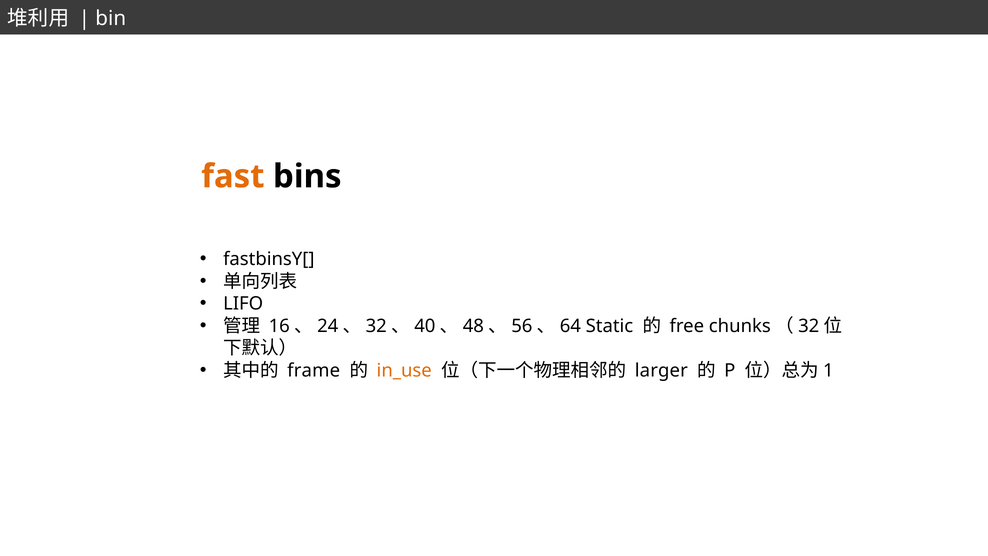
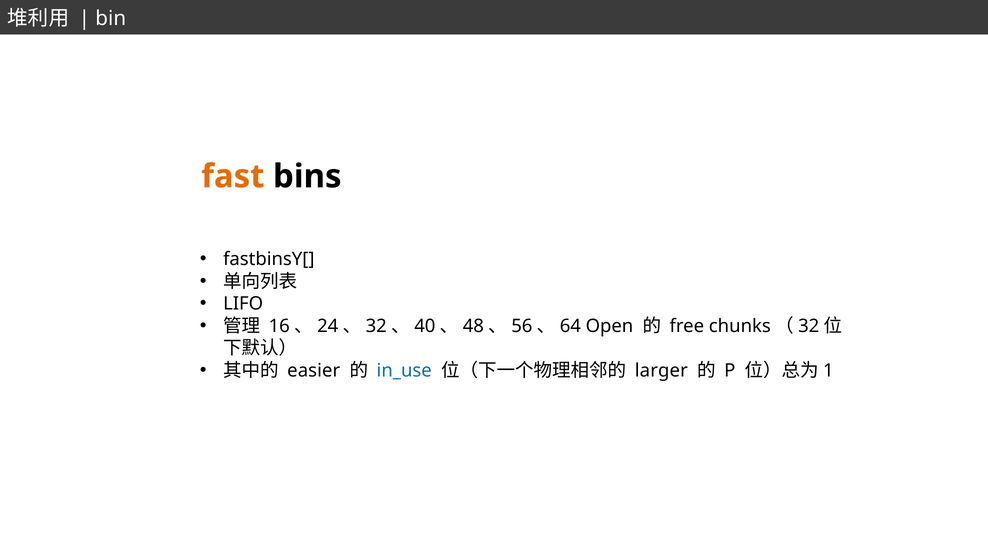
Static: Static -> Open
frame: frame -> easier
in_use colour: orange -> blue
